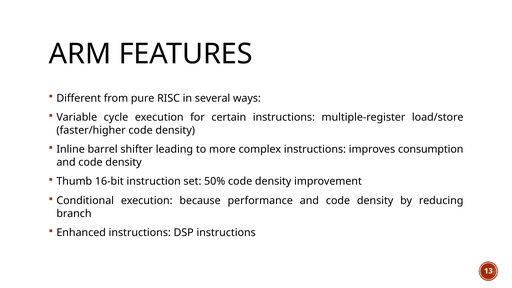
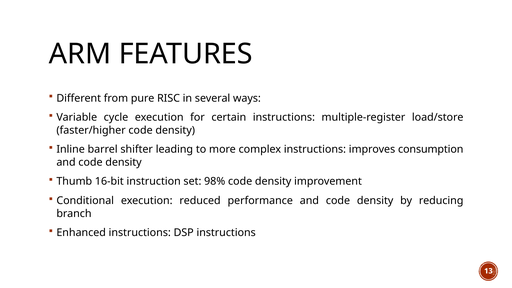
50%: 50% -> 98%
because: because -> reduced
